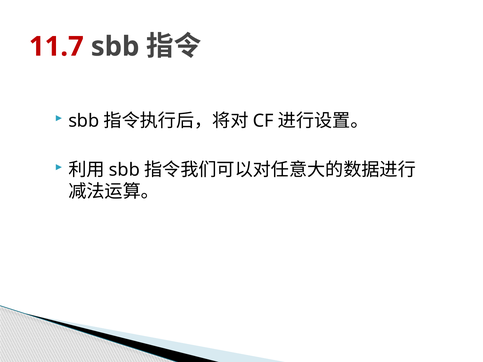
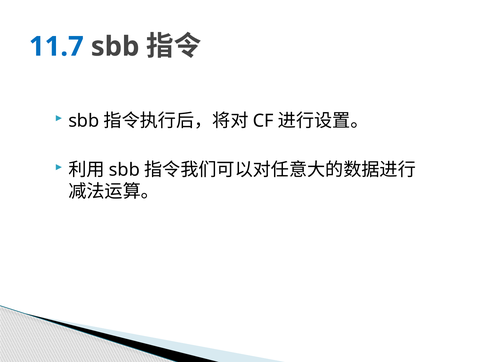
11.7 colour: red -> blue
